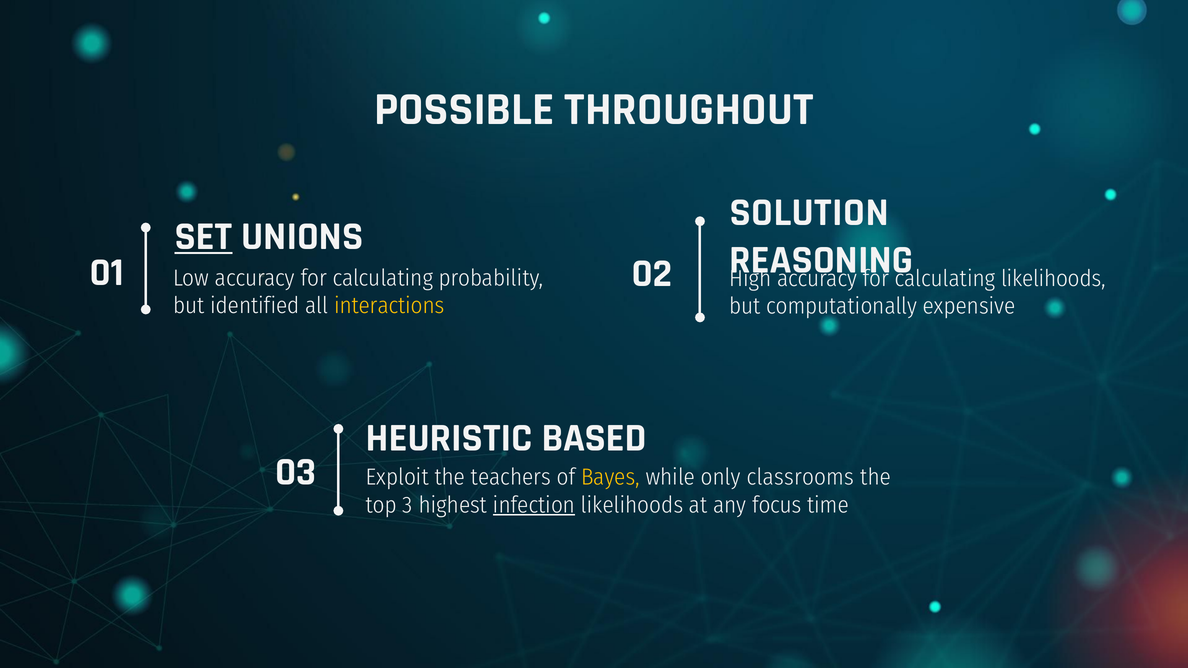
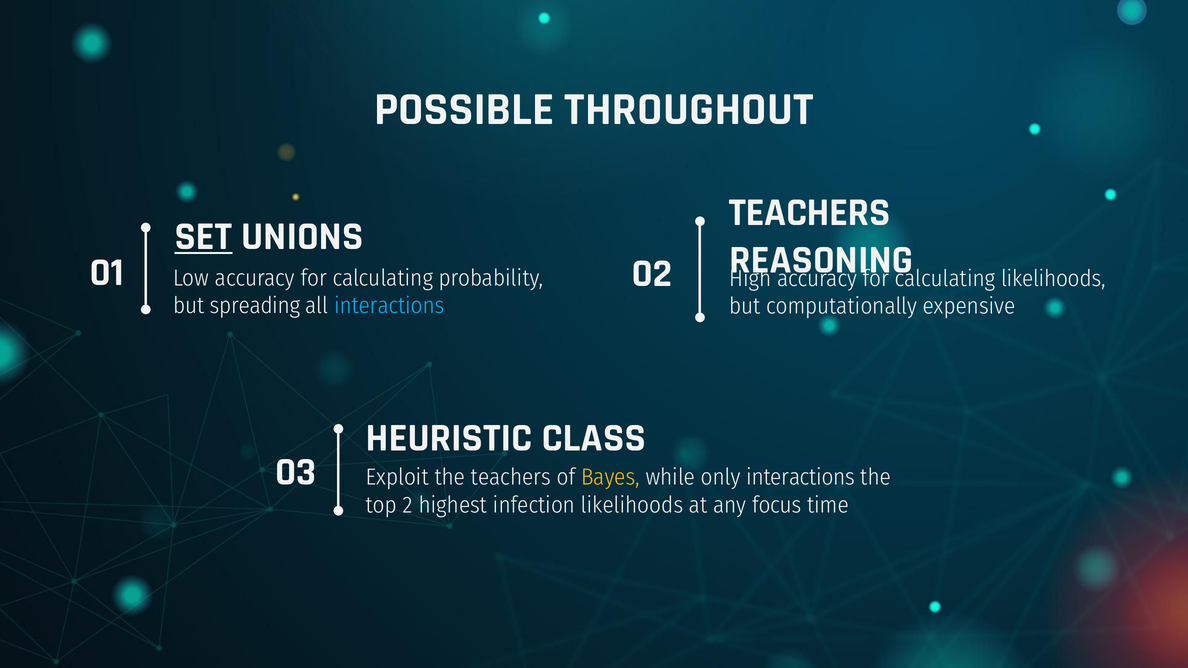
SOLUTION at (809, 212): SOLUTION -> TEACHERS
identified: identified -> spreading
interactions at (389, 306) colour: yellow -> light blue
BASED: BASED -> CLASS
only classrooms: classrooms -> interactions
3: 3 -> 2
infection underline: present -> none
